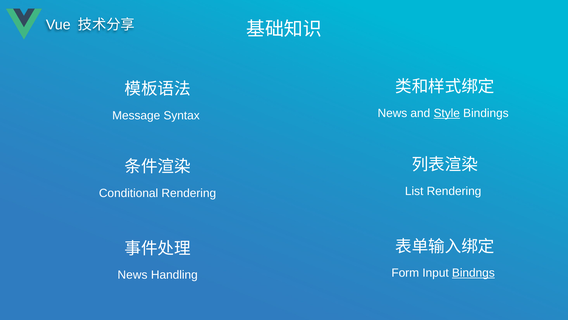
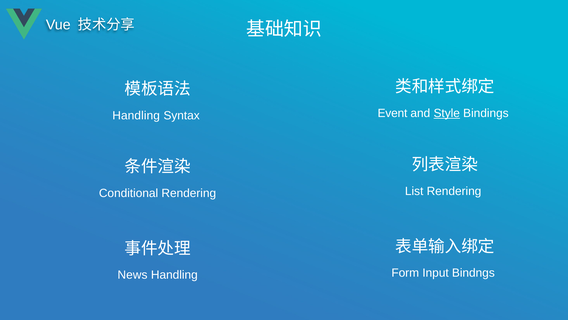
News at (392, 113): News -> Event
Message at (136, 115): Message -> Handling
Bindngs underline: present -> none
